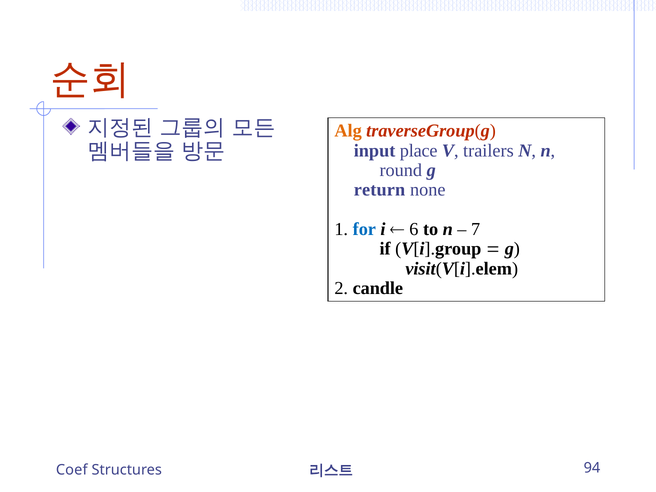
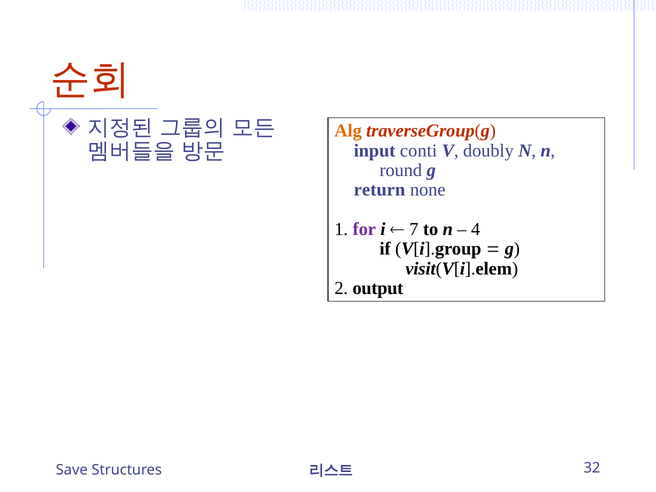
place: place -> conti
trailers: trailers -> doubly
for colour: blue -> purple
6: 6 -> 7
7: 7 -> 4
candle: candle -> output
Coef: Coef -> Save
94: 94 -> 32
